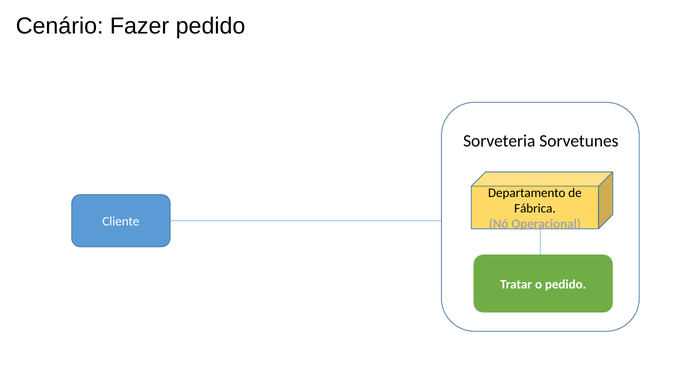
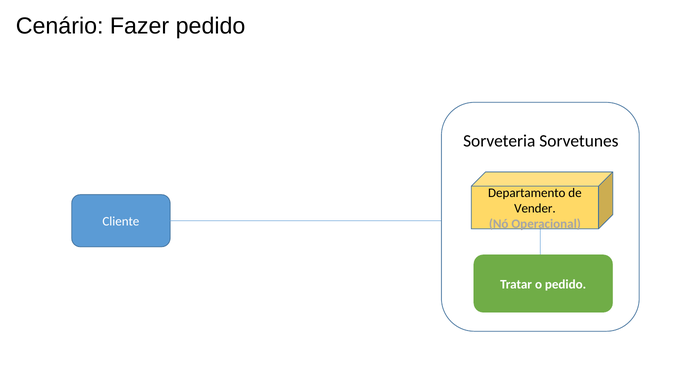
Fábrica: Fábrica -> Vender
